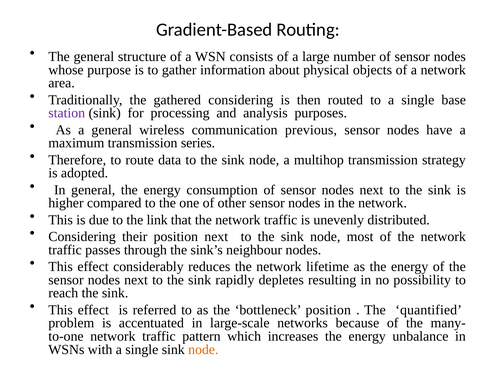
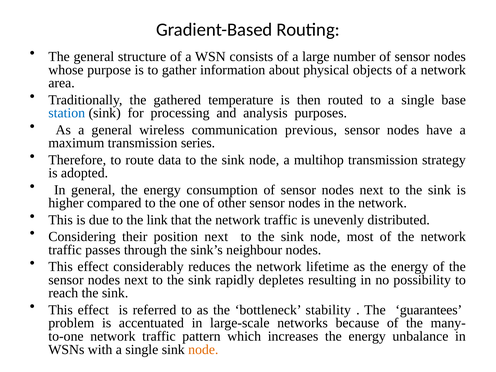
gathered considering: considering -> temperature
station colour: purple -> blue
bottleneck position: position -> stability
quantified: quantified -> guarantees
